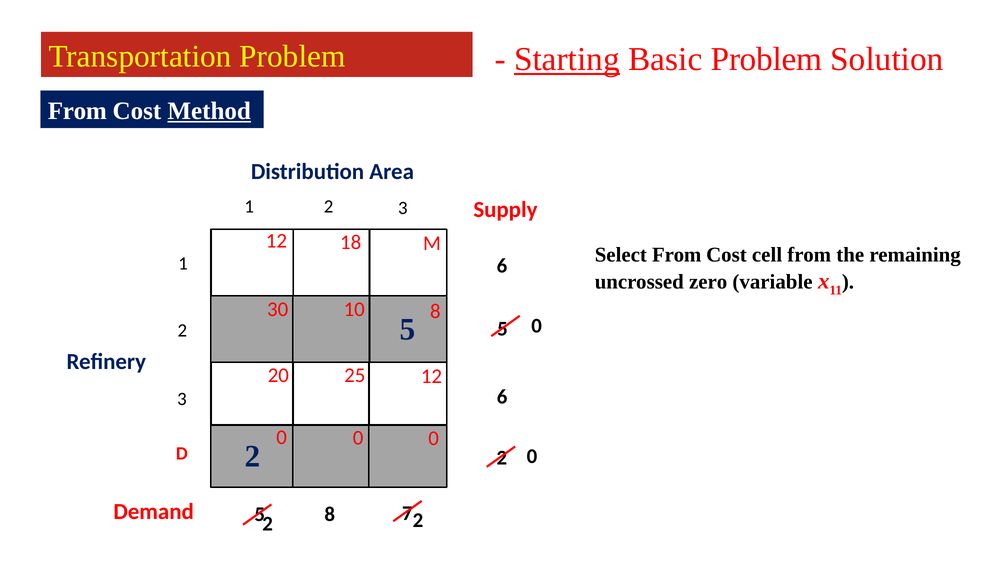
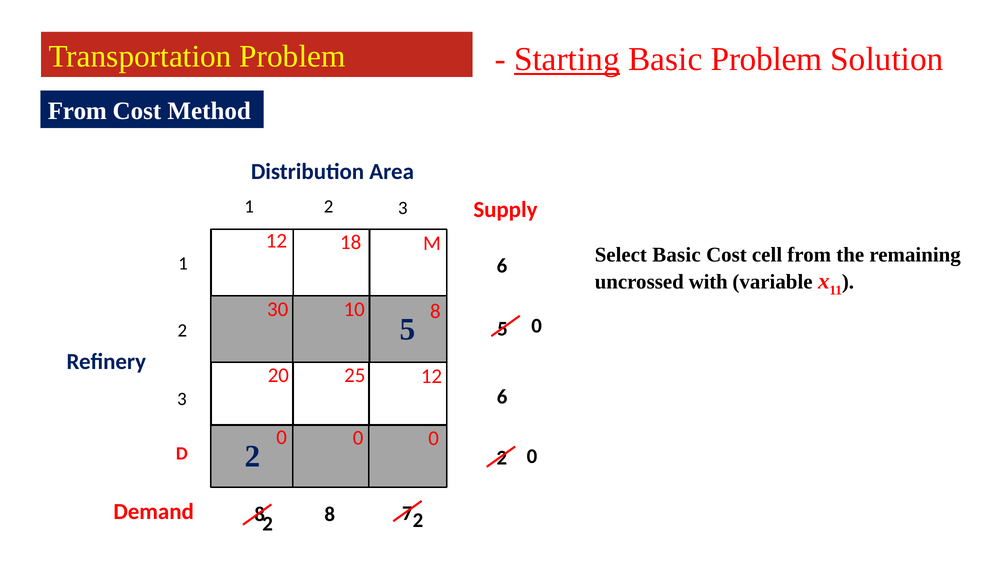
Method underline: present -> none
Select From: From -> Basic
zero: zero -> with
Demand 5: 5 -> 8
